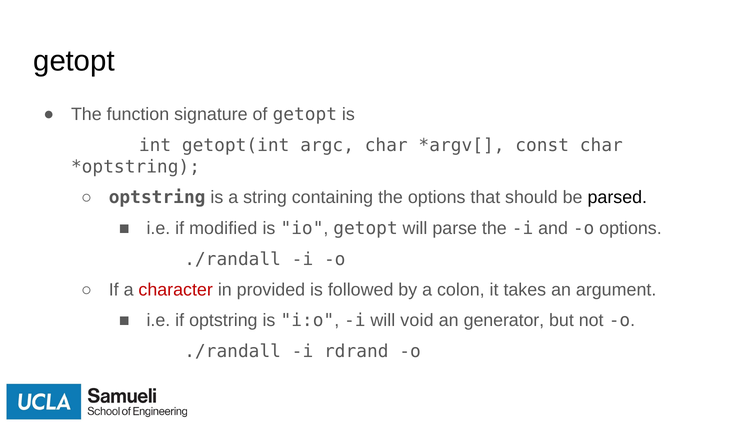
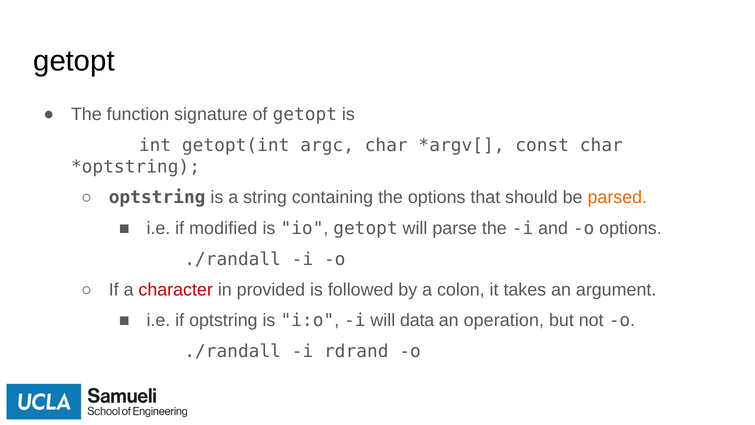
parsed colour: black -> orange
void: void -> data
generator: generator -> operation
